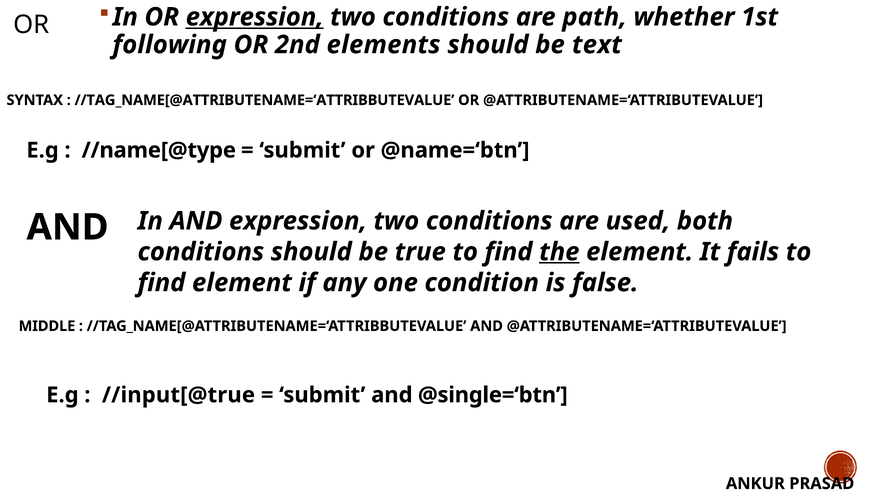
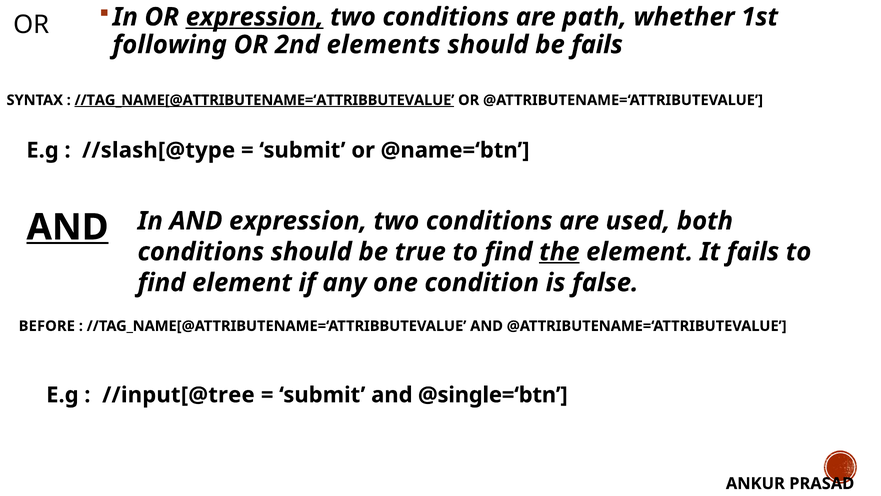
be text: text -> fails
//TAG_NAME[@ATTRIBUTENAME=‘ATTRIBBUTEVALUE at (264, 100) underline: none -> present
//name[@type: //name[@type -> //slash[@type
AND at (68, 227) underline: none -> present
MIDDLE: MIDDLE -> BEFORE
//input[@true: //input[@true -> //input[@tree
